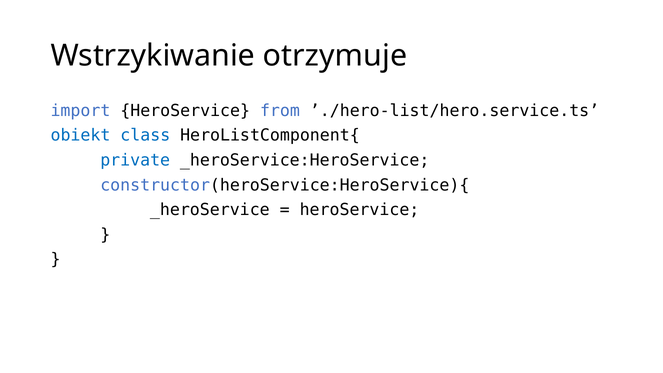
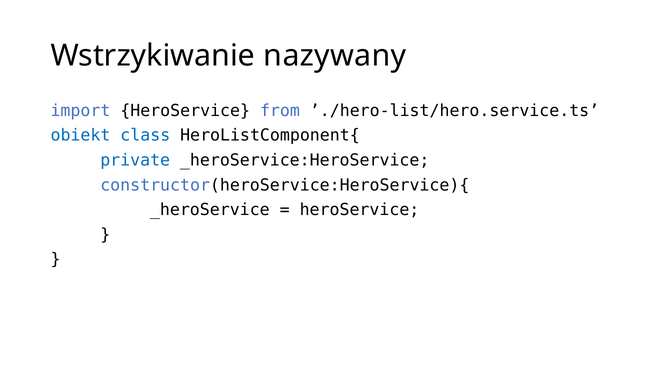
otrzymuje: otrzymuje -> nazywany
